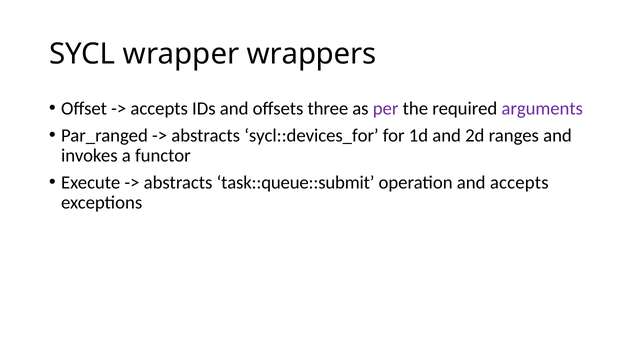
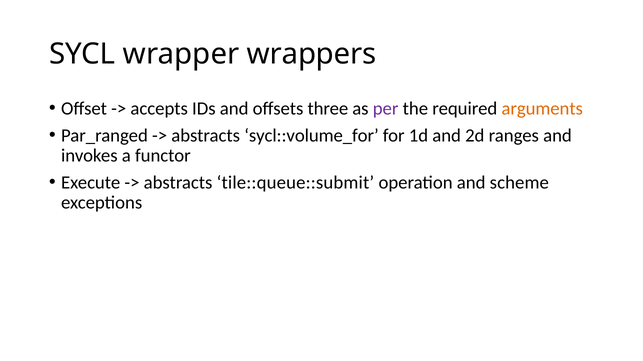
arguments colour: purple -> orange
sycl::devices_for: sycl::devices_for -> sycl::volume_for
task::queue::submit: task::queue::submit -> tile::queue::submit
and accepts: accepts -> scheme
